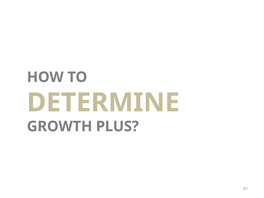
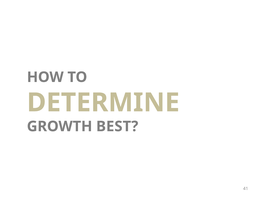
PLUS: PLUS -> BEST
